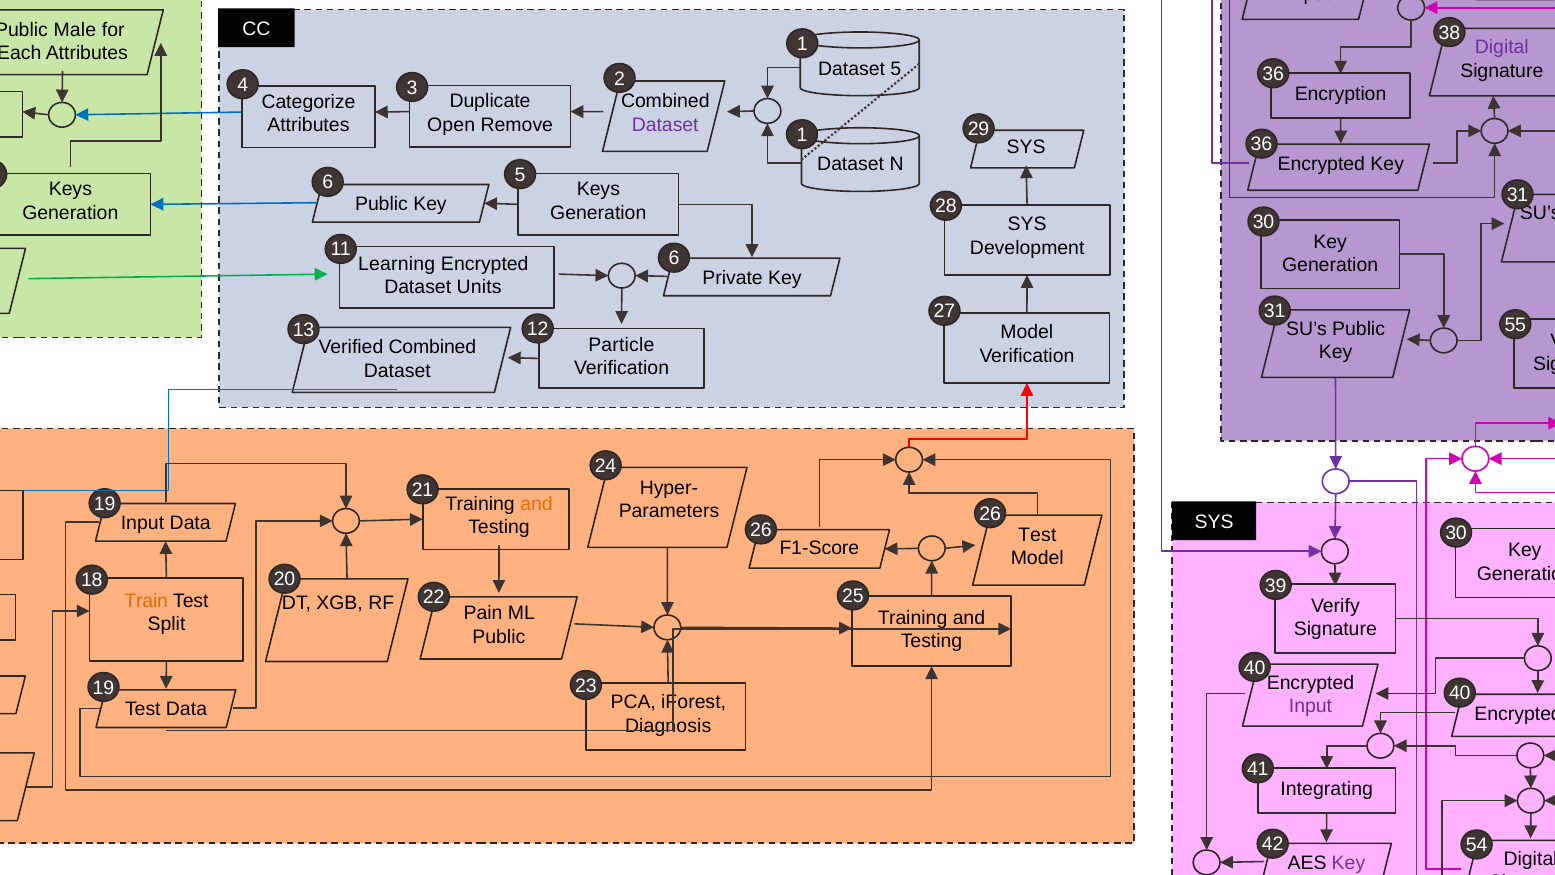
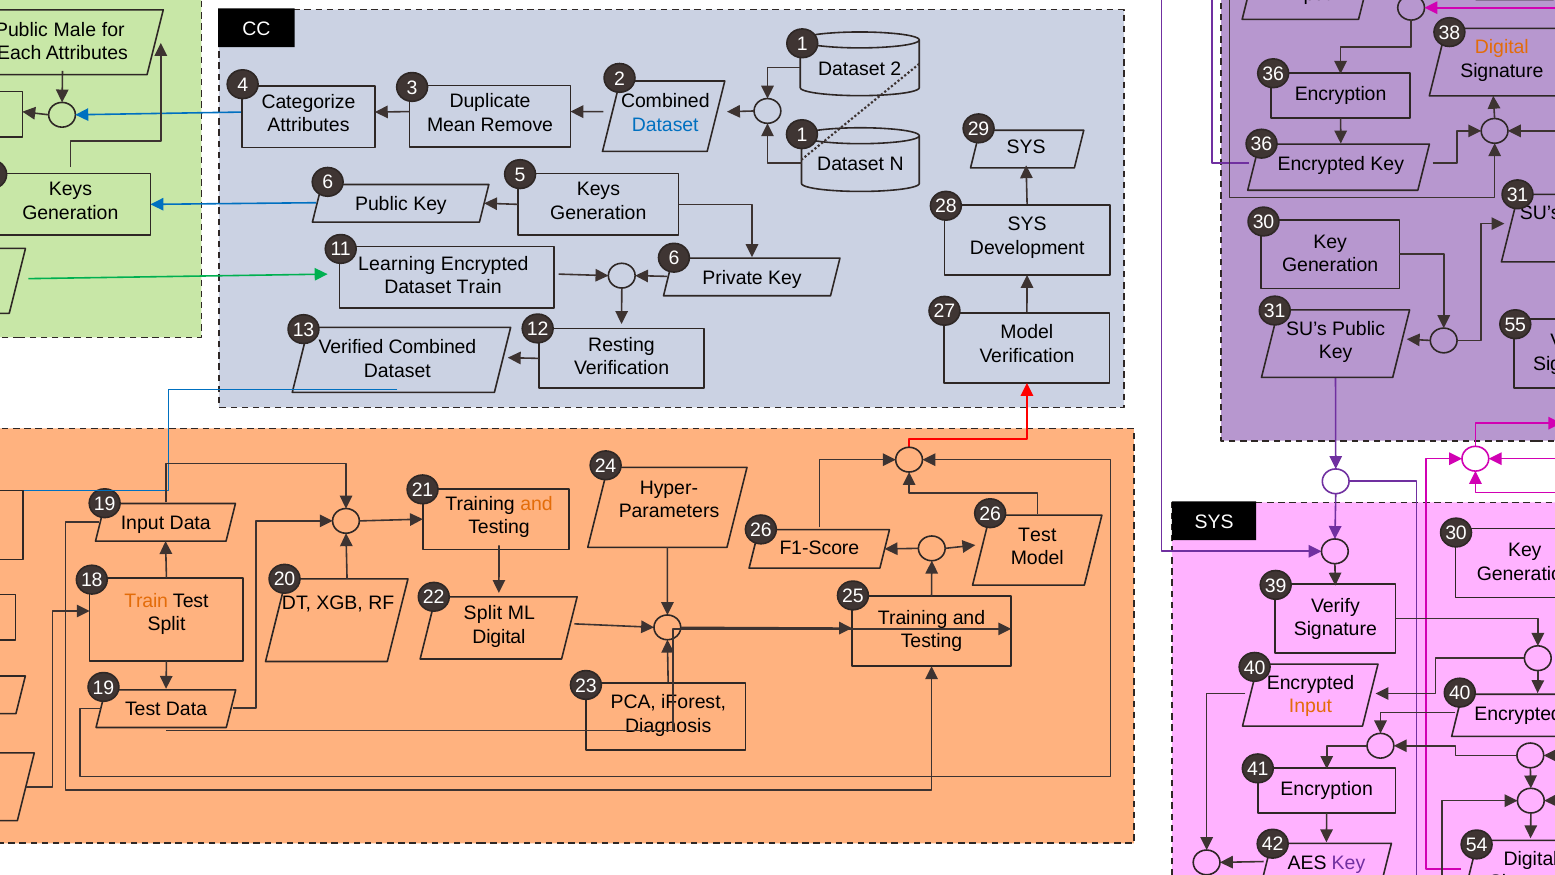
Digital at (1502, 47) colour: purple -> orange
Dataset 5: 5 -> 2
Open: Open -> Mean
Dataset at (665, 125) colour: purple -> blue
Units at (479, 287): Units -> Train
Particle: Particle -> Resting
Pain at (483, 613): Pain -> Split
Public at (499, 637): Public -> Digital
Input at (1311, 706) colour: purple -> orange
Integrating at (1327, 789): Integrating -> Encryption
